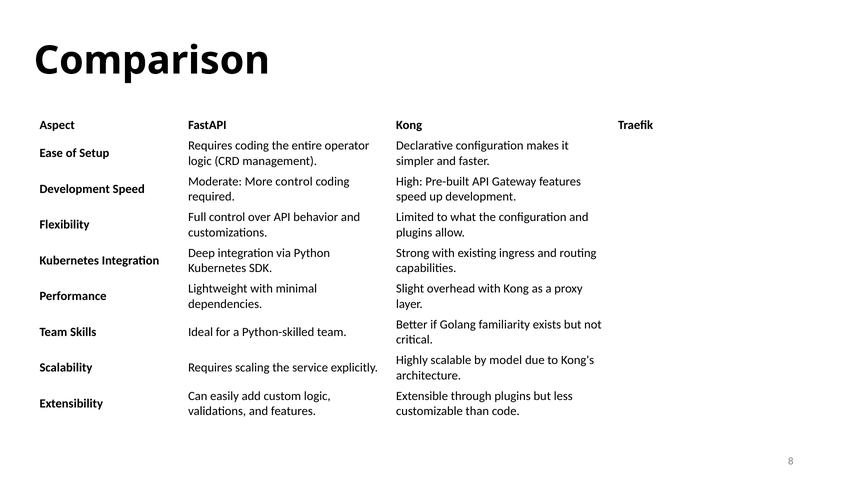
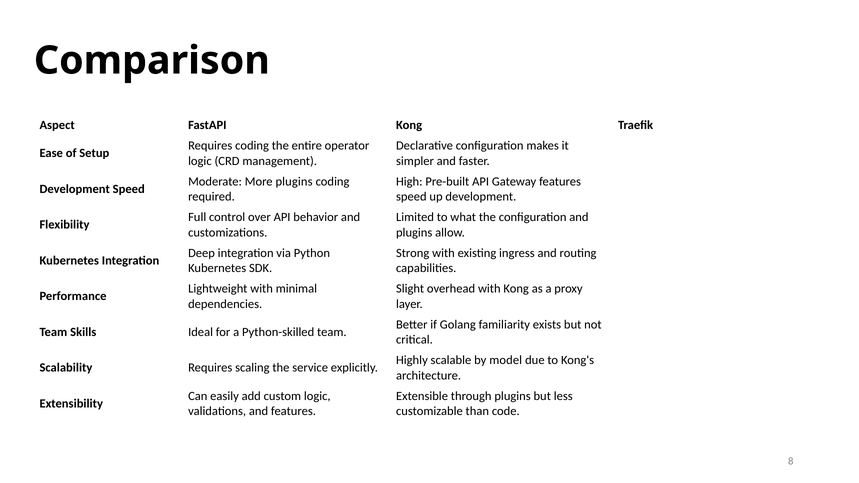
More control: control -> plugins
